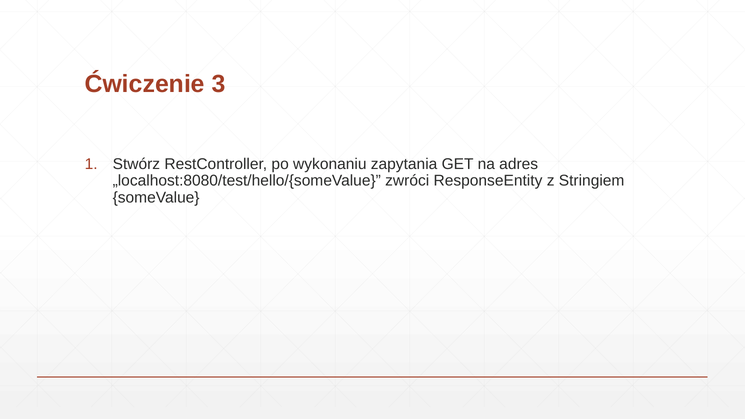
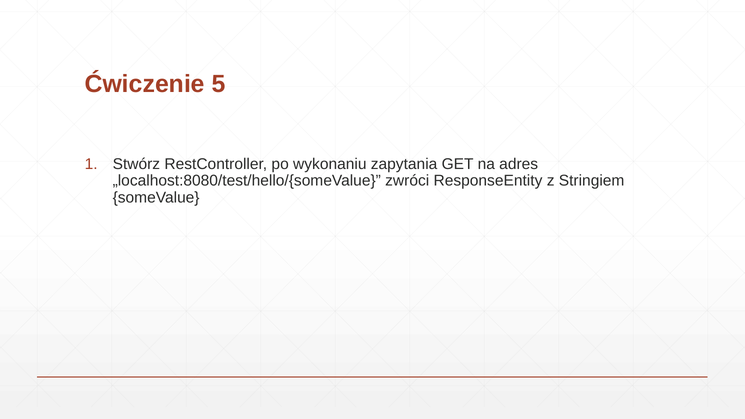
3: 3 -> 5
